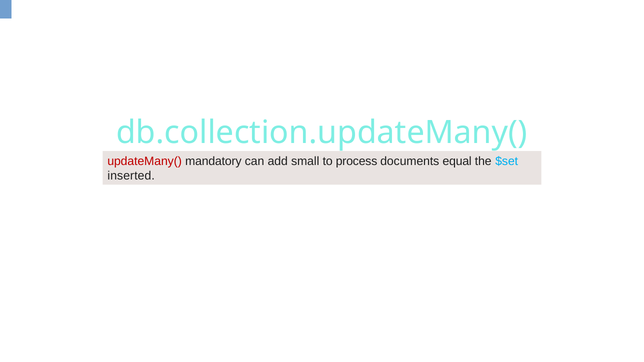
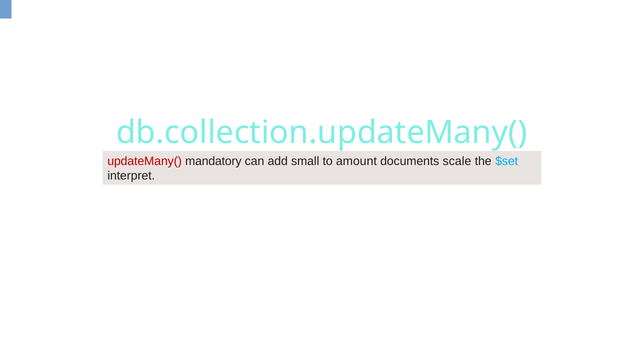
process: process -> amount
equal: equal -> scale
inserted: inserted -> interpret
